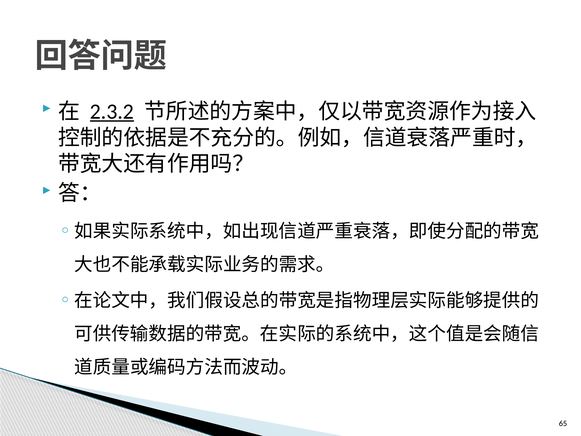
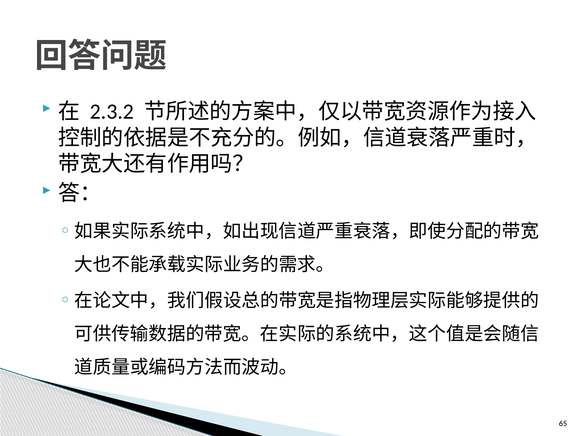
2.3.2 underline: present -> none
